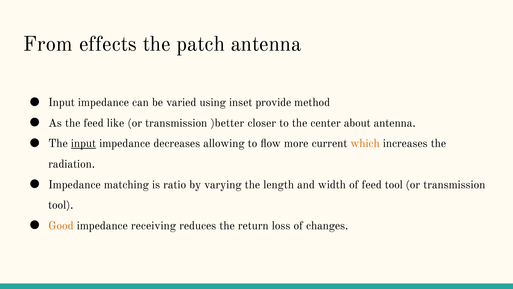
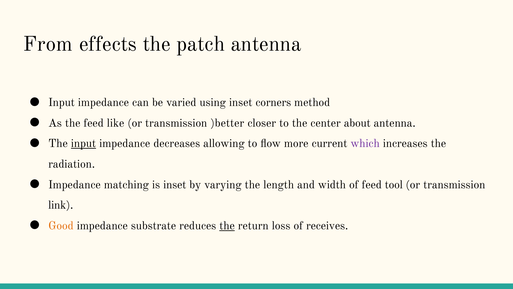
provide: provide -> corners
which colour: orange -> purple
is ratio: ratio -> inset
tool at (61, 205): tool -> link
receiving: receiving -> substrate
the at (227, 225) underline: none -> present
changes: changes -> receives
